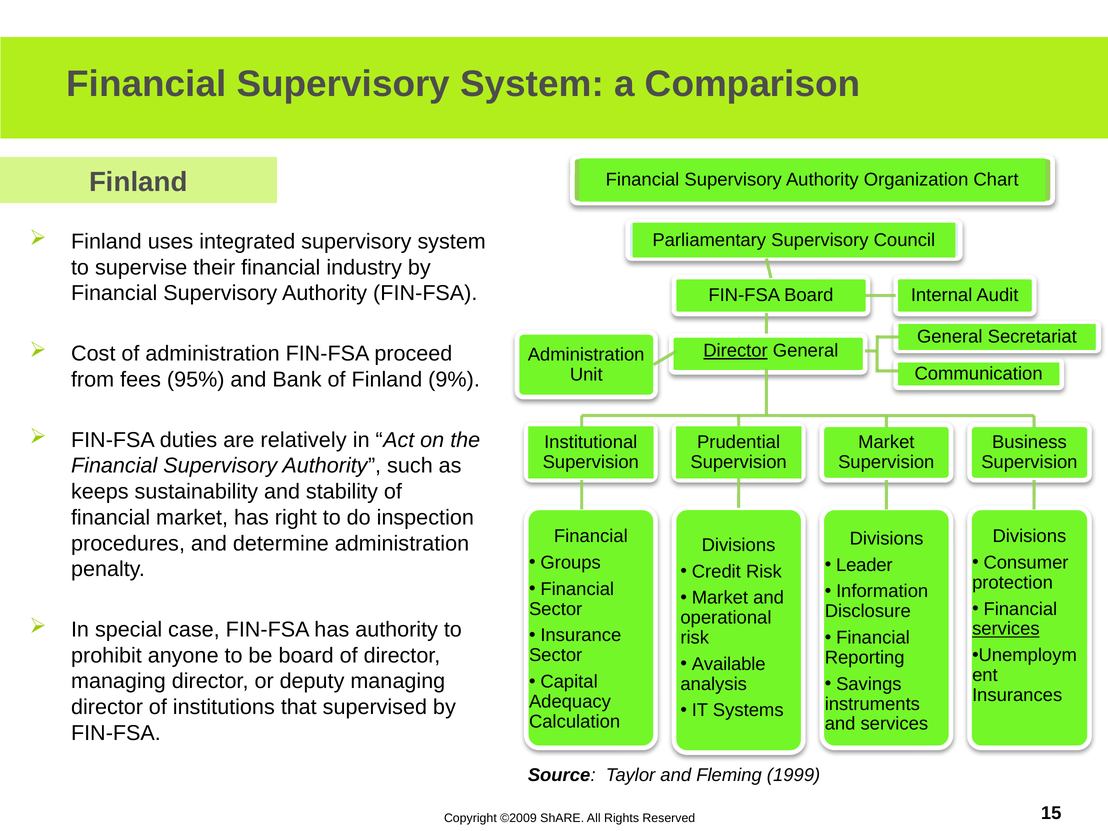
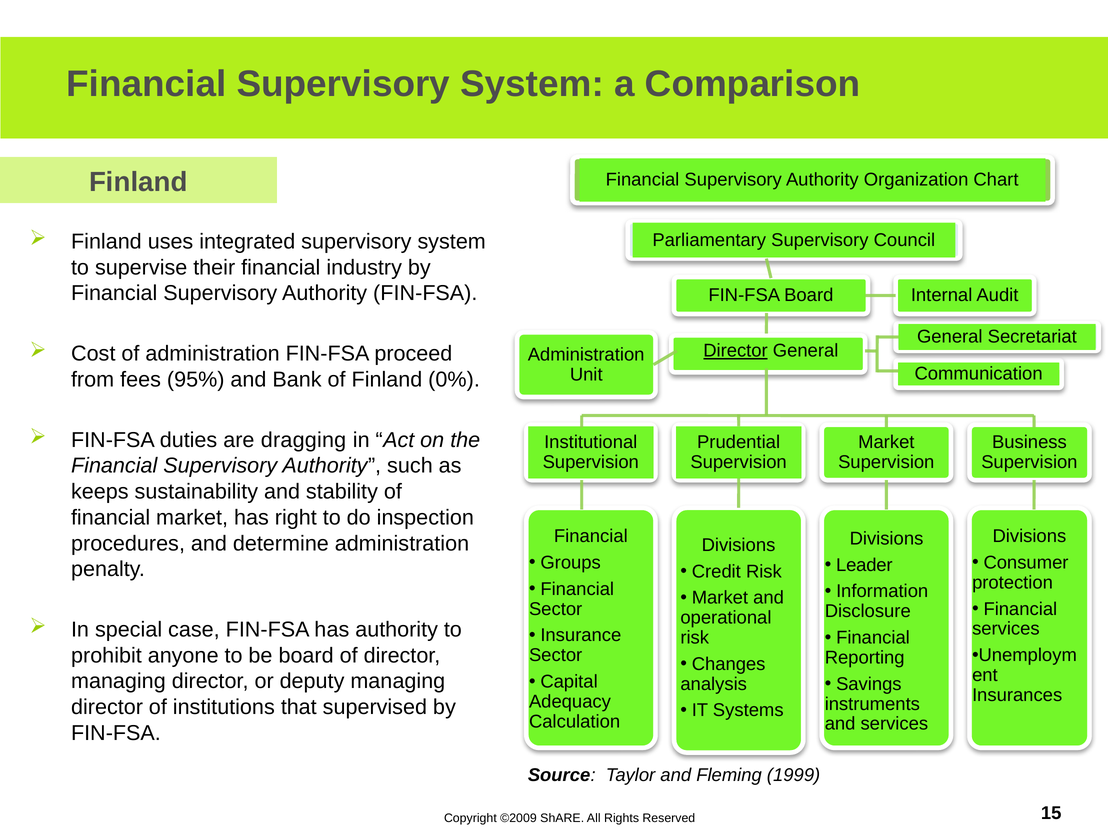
9%: 9% -> 0%
relatively: relatively -> dragging
services at (1006, 629) underline: present -> none
Available: Available -> Changes
